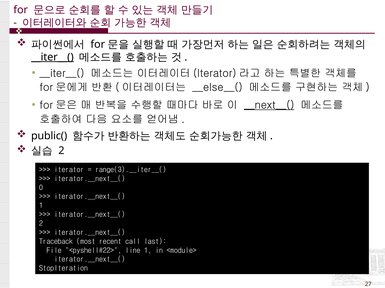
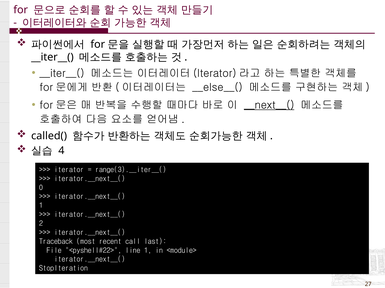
__iter__( at (52, 57) underline: present -> none
public(: public( -> called(
2 at (61, 151): 2 -> 4
